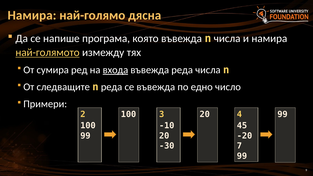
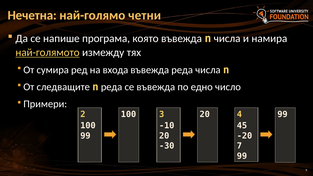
Намира at (32, 15): Намира -> Нечетна
дясна: дясна -> четни
входа underline: present -> none
